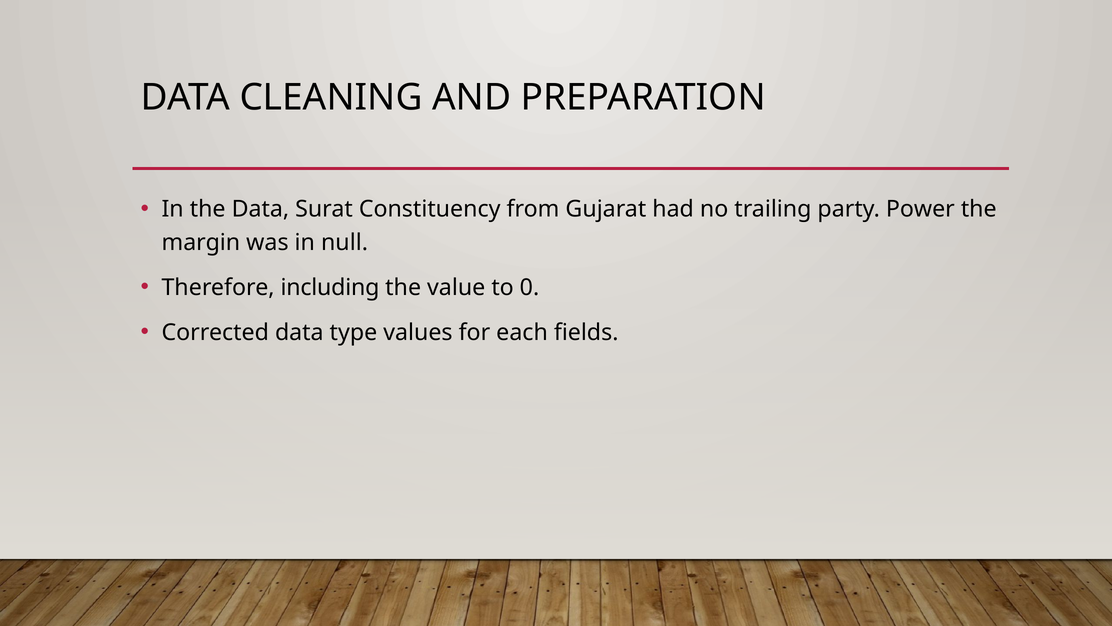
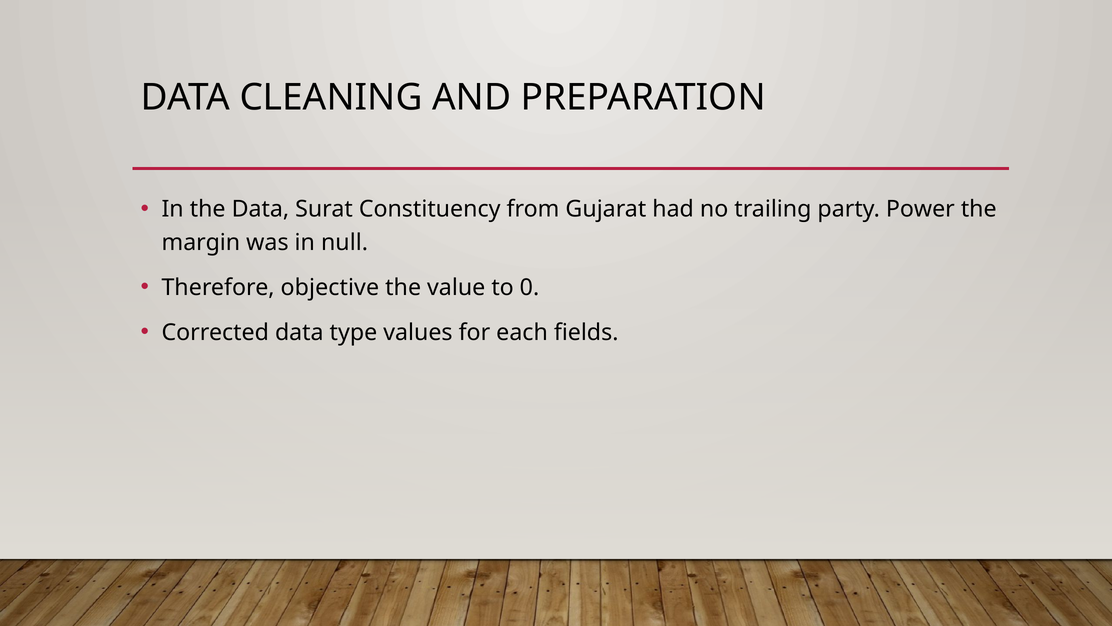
including: including -> objective
